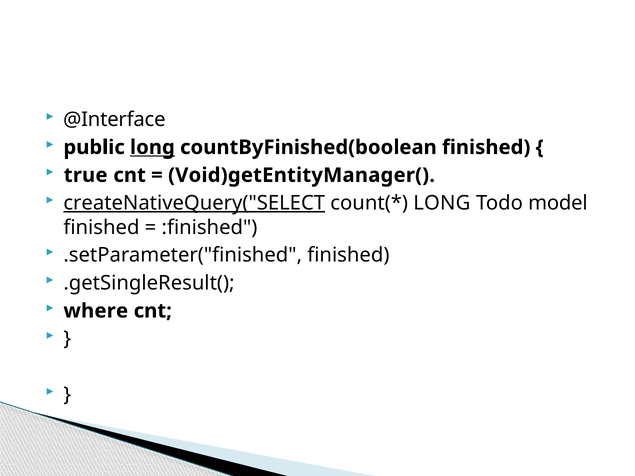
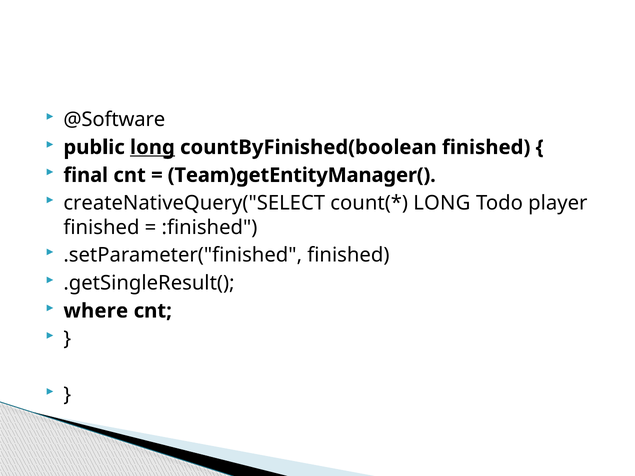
@Interface: @Interface -> @Software
true: true -> final
Void)getEntityManager(: Void)getEntityManager( -> Team)getEntityManager(
createNativeQuery("SELECT underline: present -> none
model: model -> player
